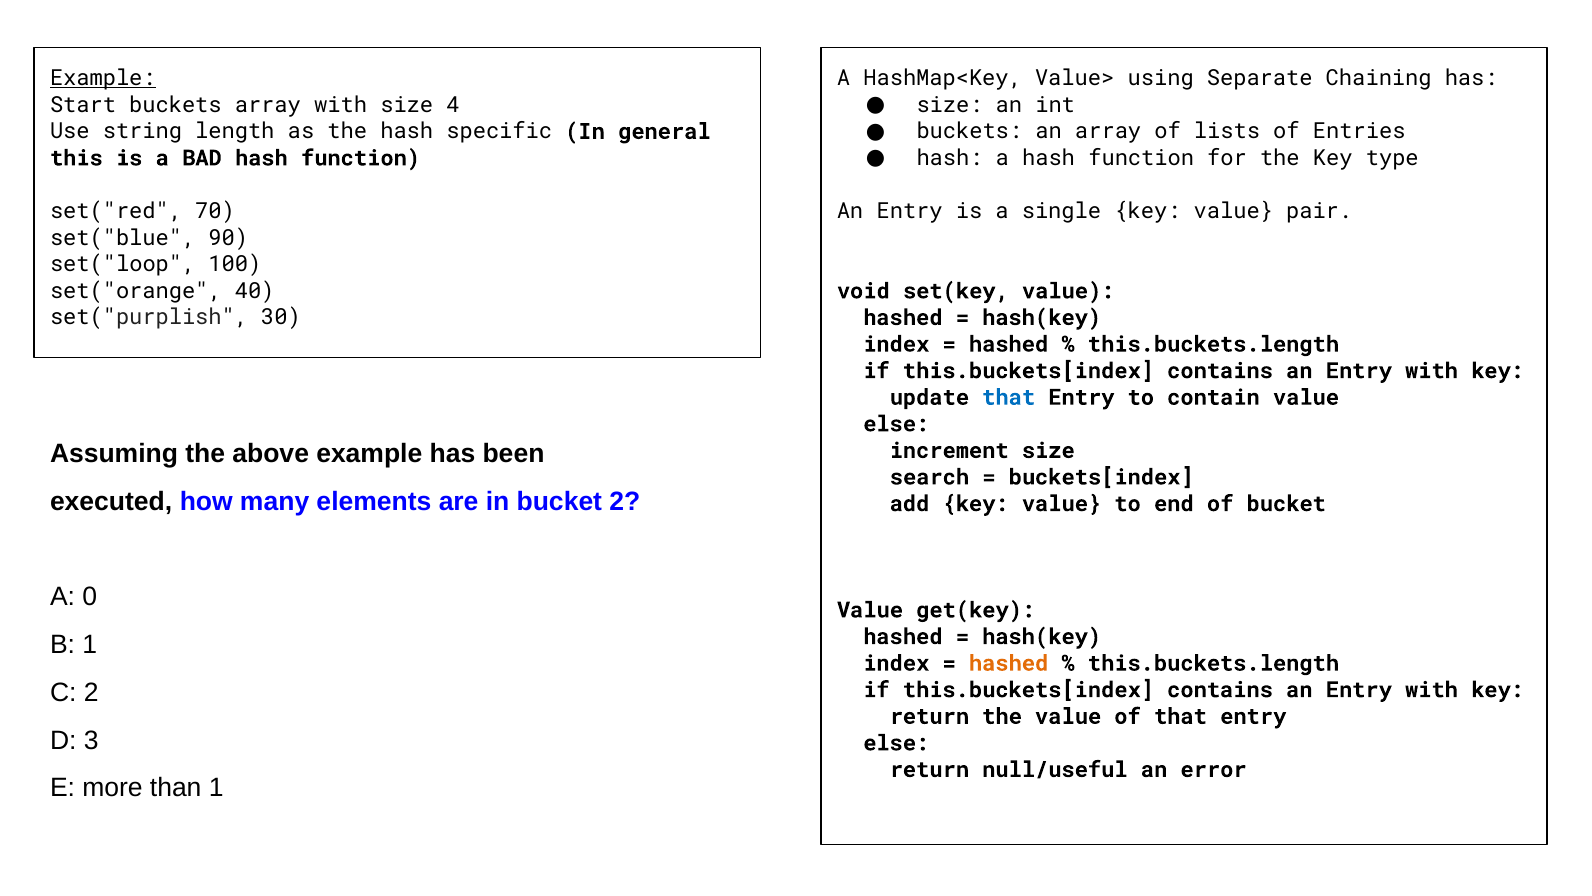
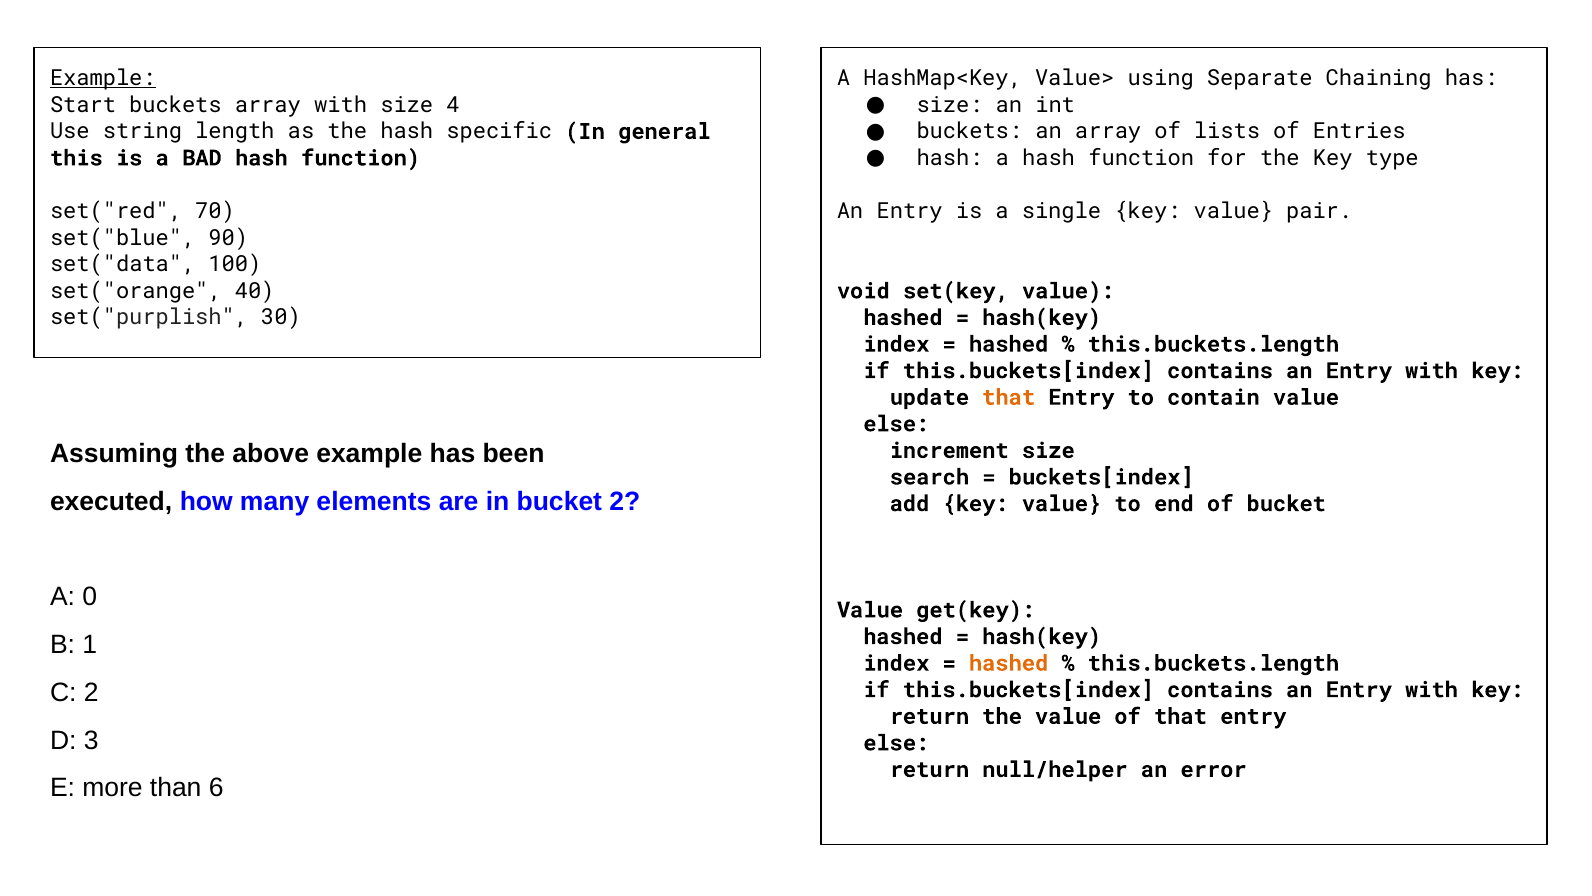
set("loop: set("loop -> set("data
that at (1009, 397) colour: blue -> orange
null/useful: null/useful -> null/helper
than 1: 1 -> 6
